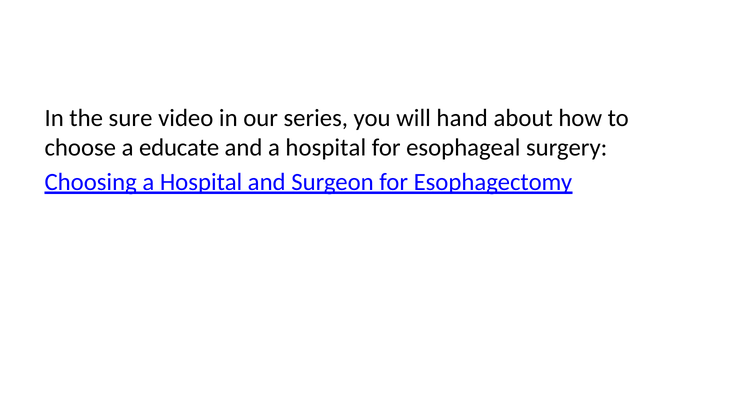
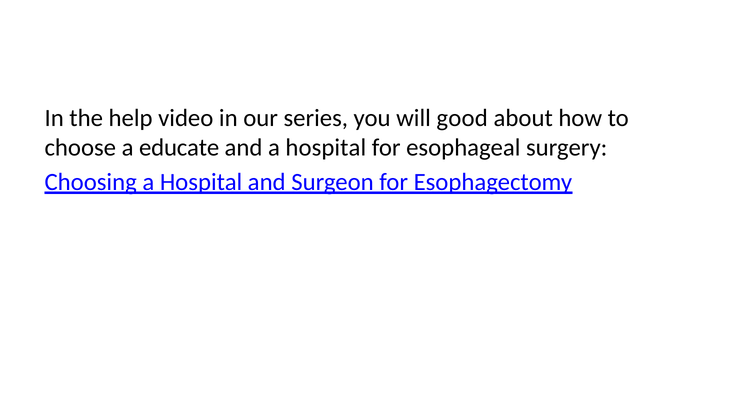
sure: sure -> help
hand: hand -> good
